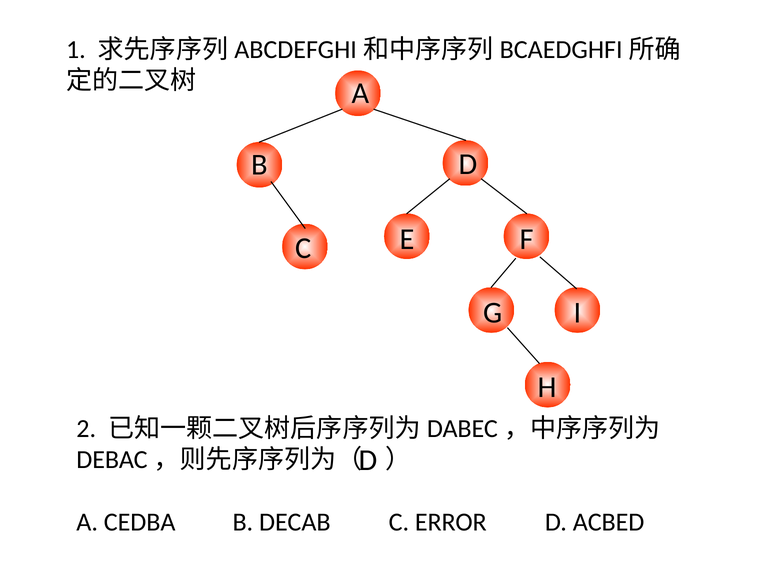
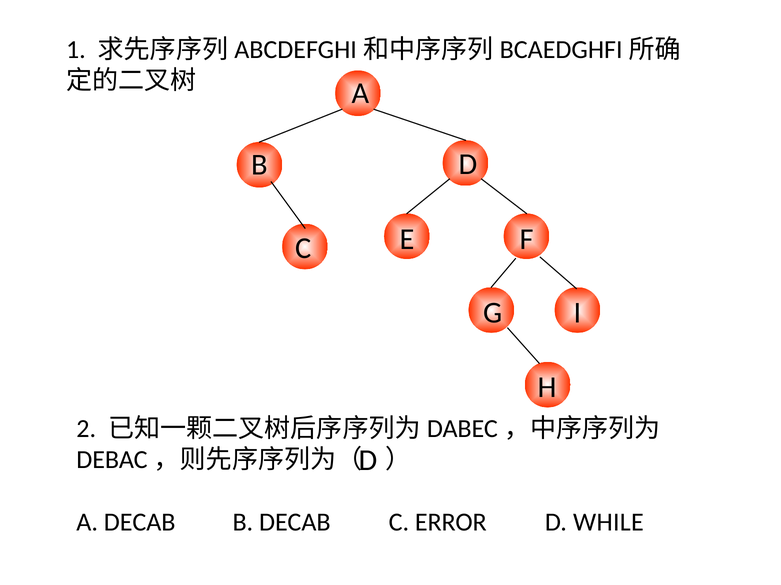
A CEDBA: CEDBA -> DECAB
ACBED: ACBED -> WHILE
